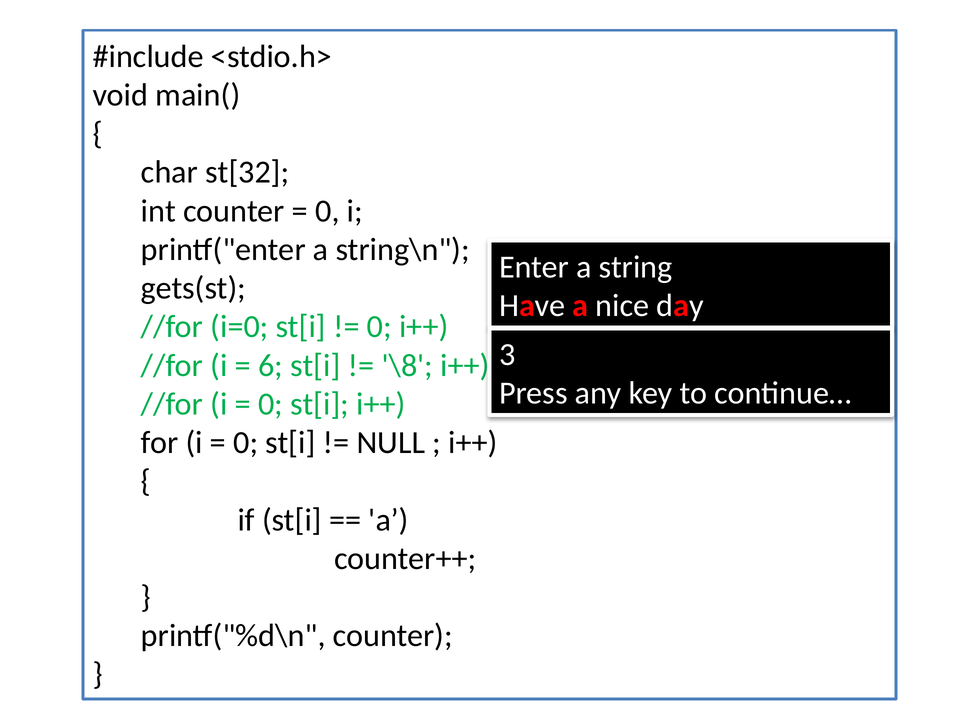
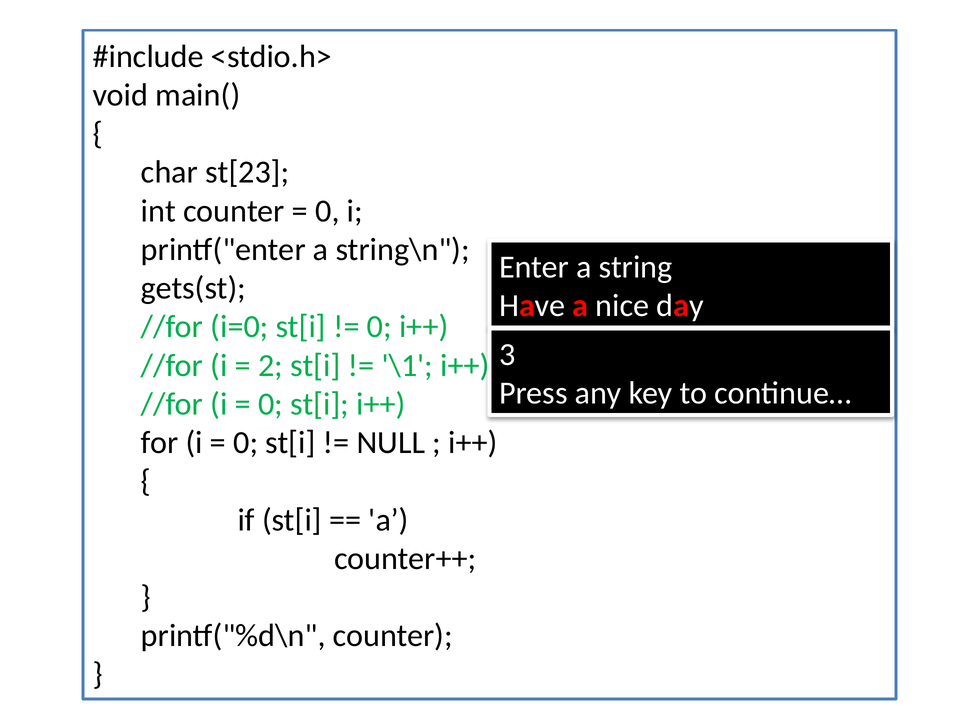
st[32: st[32 -> st[23
6: 6 -> 2
\8: \8 -> \1
